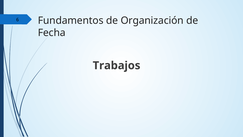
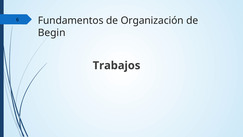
Fecha: Fecha -> Begin
